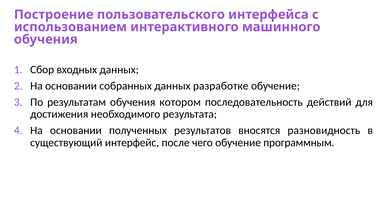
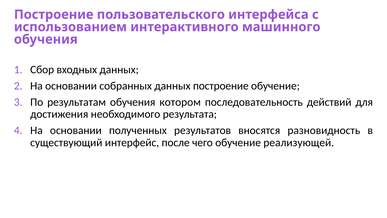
данных разработке: разработке -> построение
программным: программным -> реализующей
